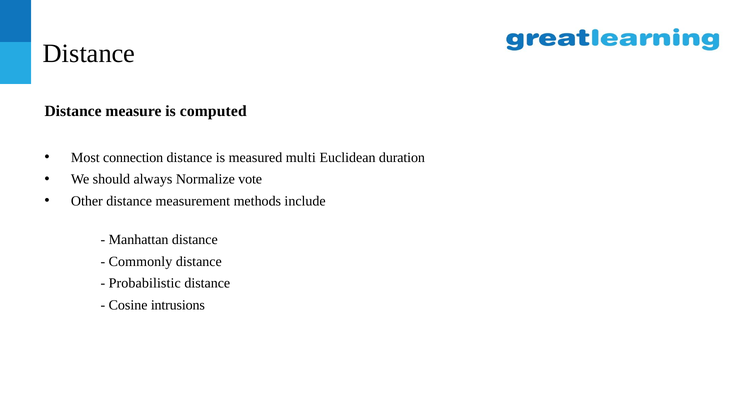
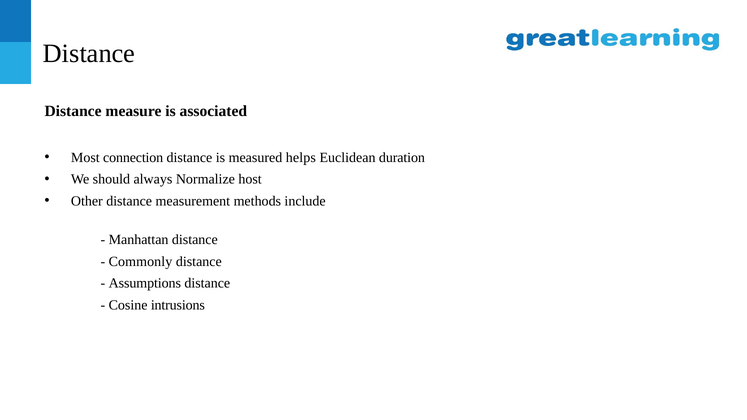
computed: computed -> associated
multi: multi -> helps
vote: vote -> host
Probabilistic: Probabilistic -> Assumptions
